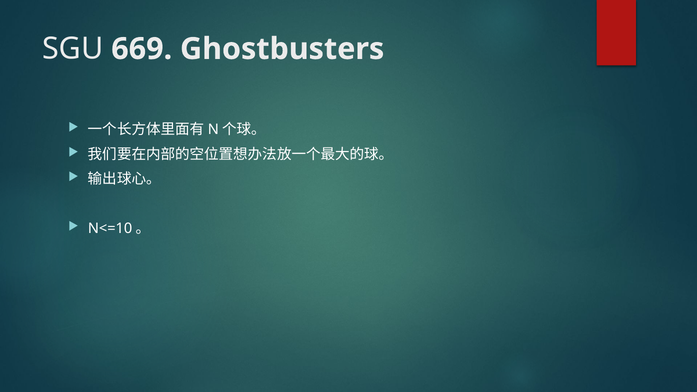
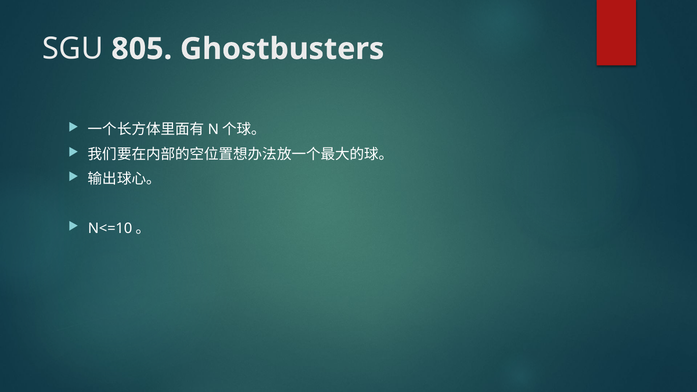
669: 669 -> 805
